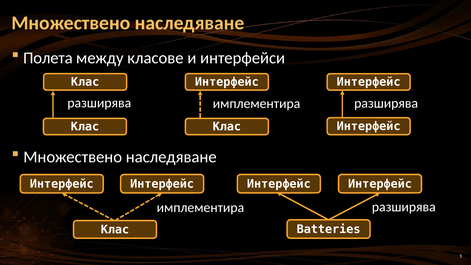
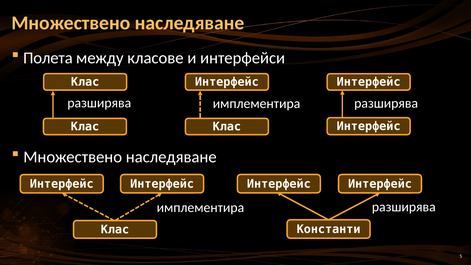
Batteries: Batteries -> Константи
